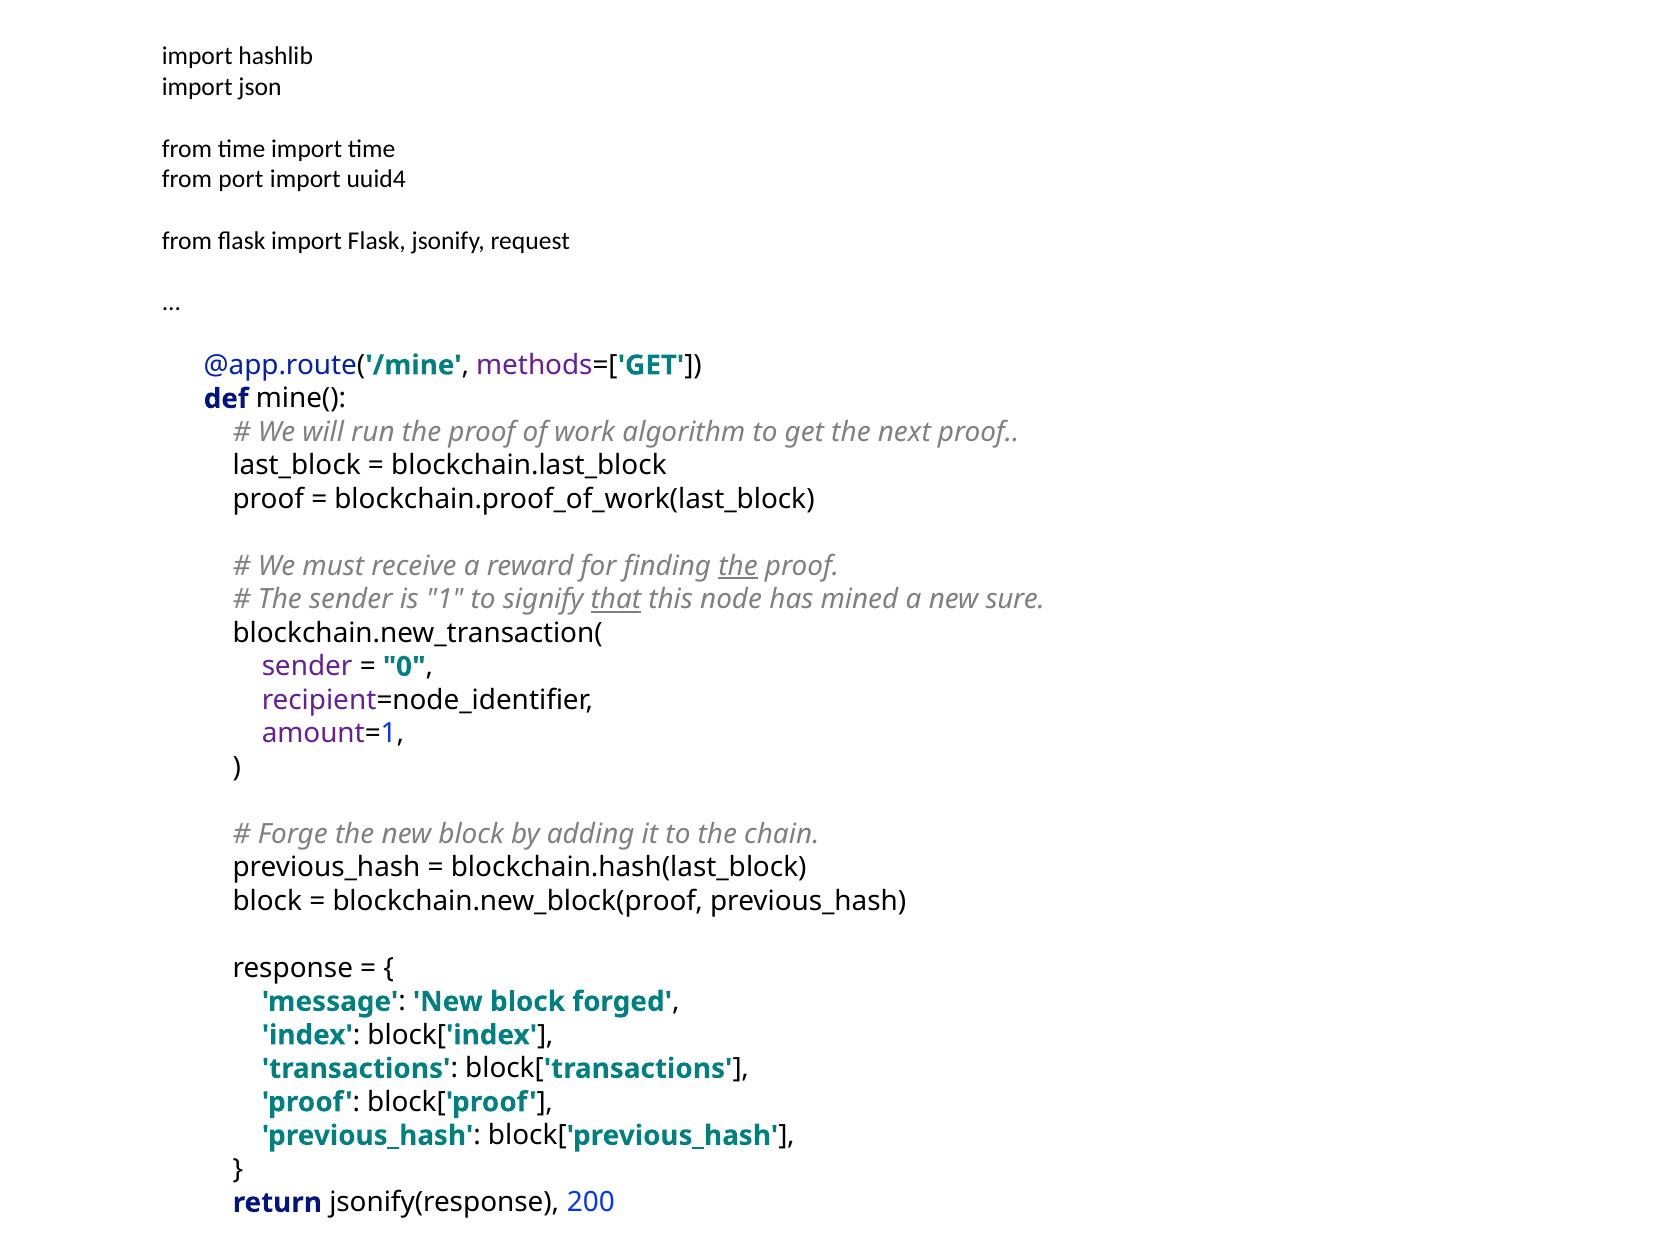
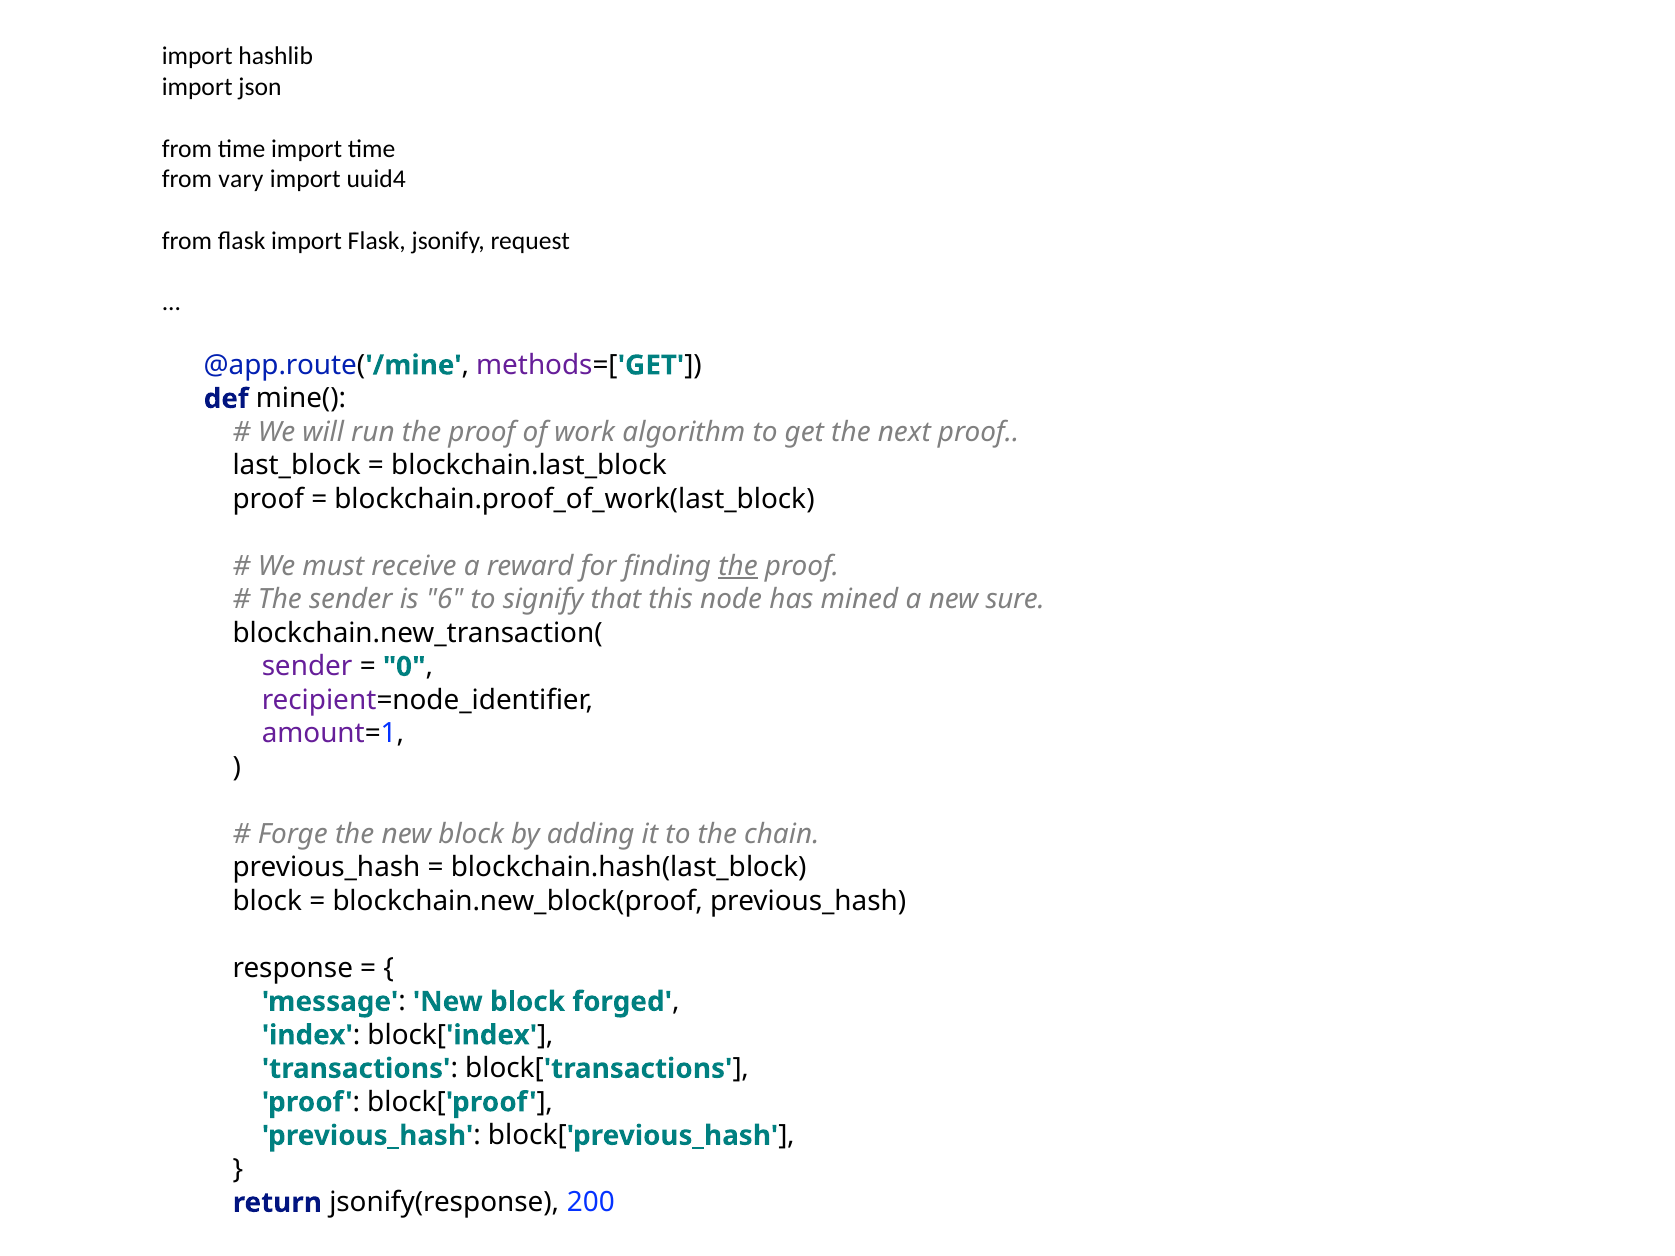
port: port -> vary
1: 1 -> 6
that underline: present -> none
